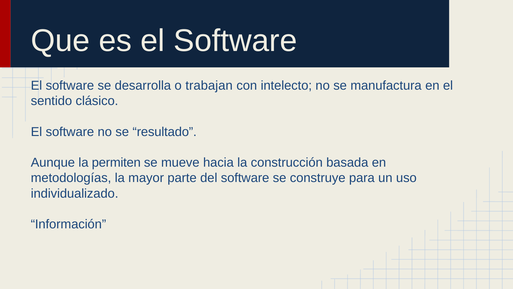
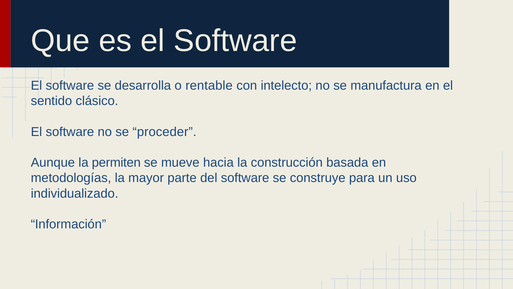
trabajan: trabajan -> rentable
resultado: resultado -> proceder
